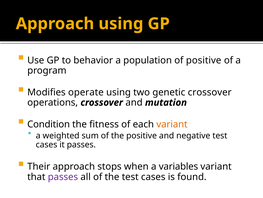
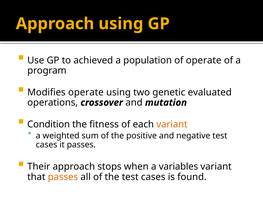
behavior: behavior -> achieved
of positive: positive -> operate
genetic crossover: crossover -> evaluated
passes at (63, 176) colour: purple -> orange
